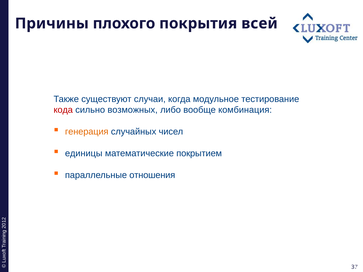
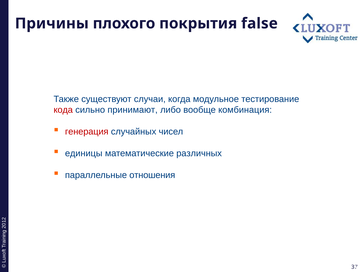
всей: всей -> false
возможных: возможных -> принимают
генерация colour: orange -> red
покрытием: покрытием -> различных
